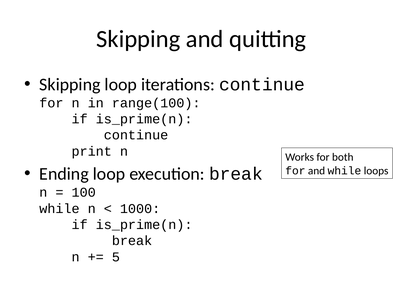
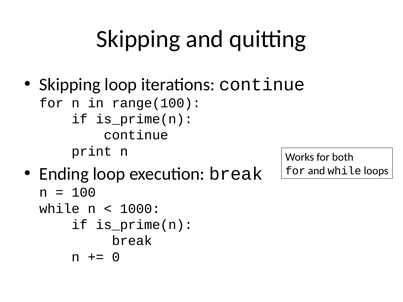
5: 5 -> 0
